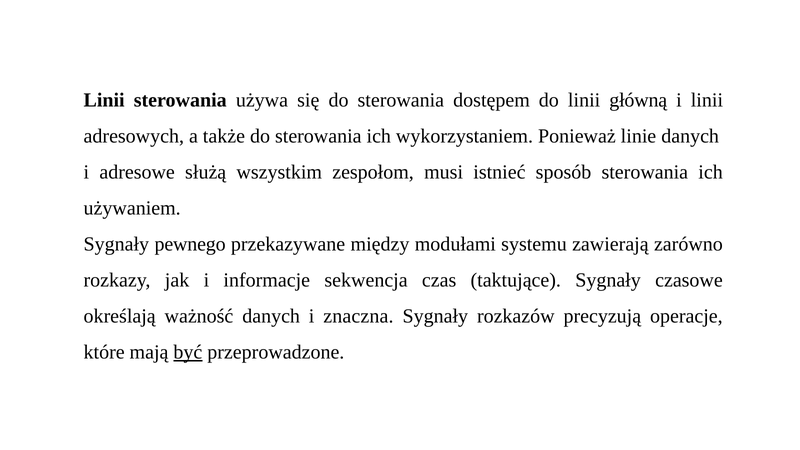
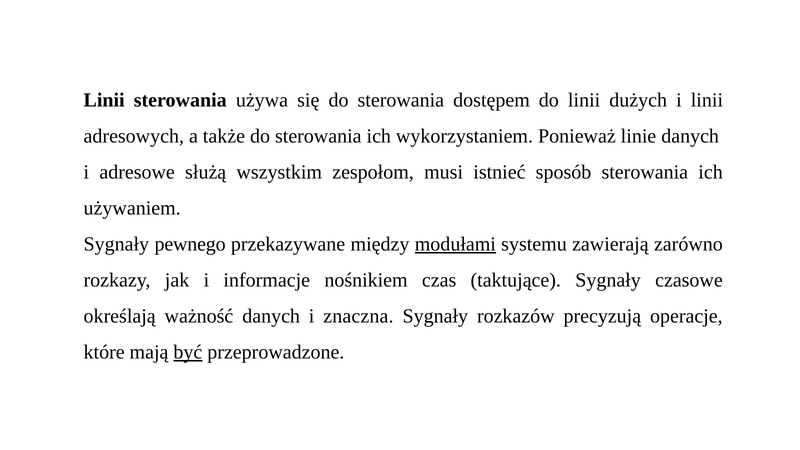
główną: główną -> dużych
modułami underline: none -> present
sekwencja: sekwencja -> nośnikiem
